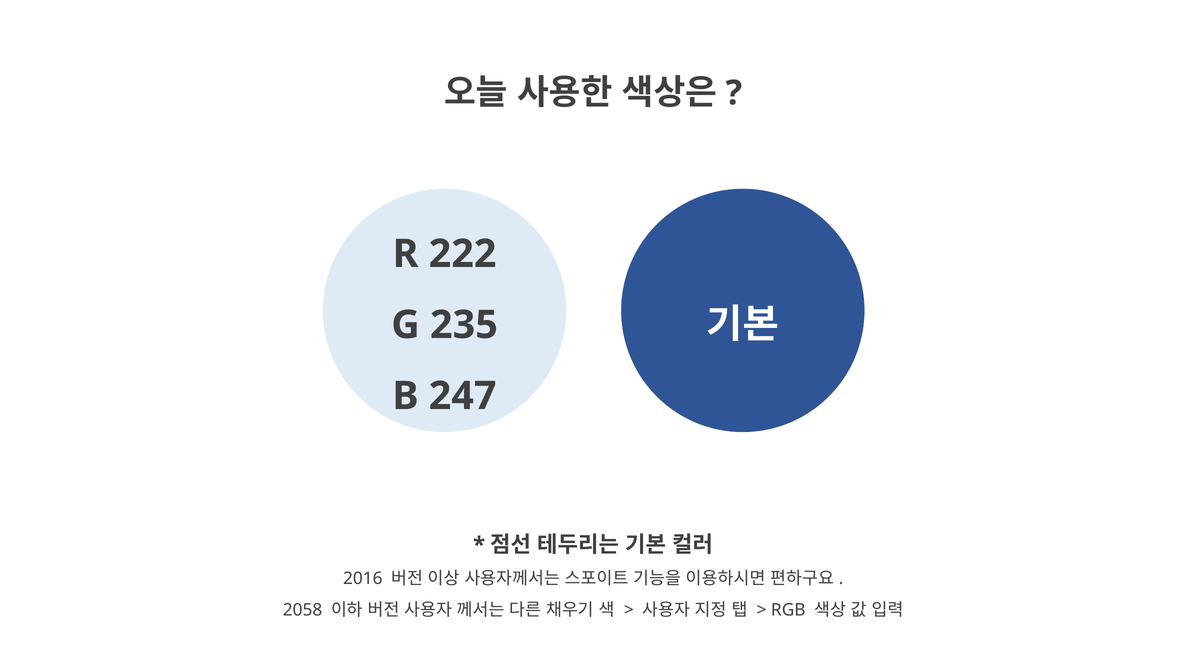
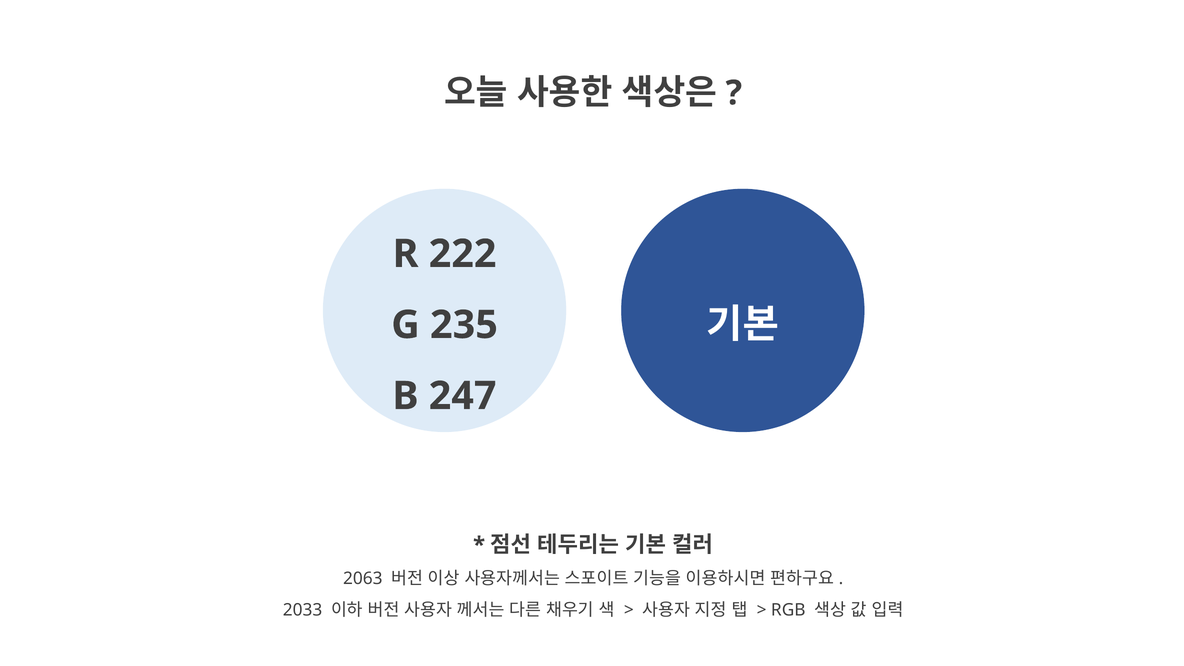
2016: 2016 -> 2063
2058: 2058 -> 2033
